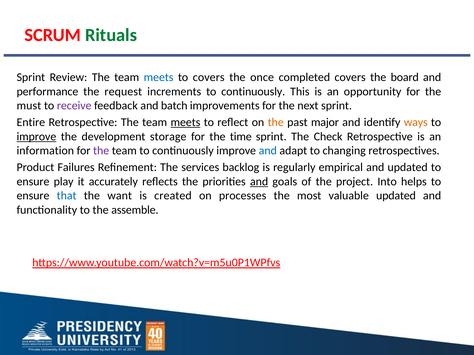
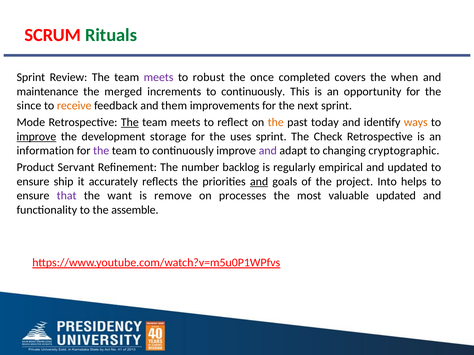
meets at (159, 77) colour: blue -> purple
to covers: covers -> robust
board: board -> when
performance: performance -> maintenance
request: request -> merged
must: must -> since
receive colour: purple -> orange
batch: batch -> them
Entire: Entire -> Mode
The at (130, 122) underline: none -> present
meets at (185, 122) underline: present -> none
major: major -> today
time: time -> uses
and at (268, 151) colour: blue -> purple
retrospectives: retrospectives -> cryptographic
Failures: Failures -> Servant
services: services -> number
play: play -> ship
that colour: blue -> purple
created: created -> remove
